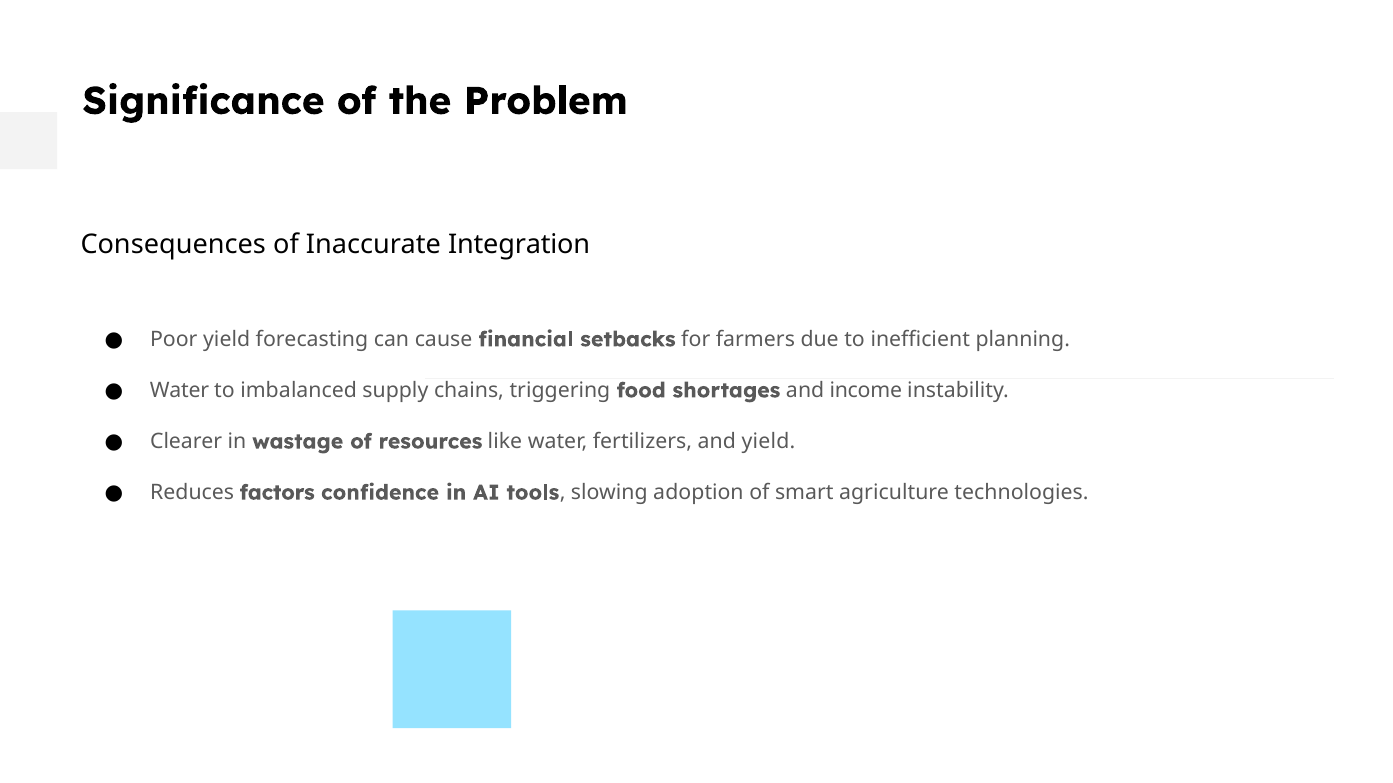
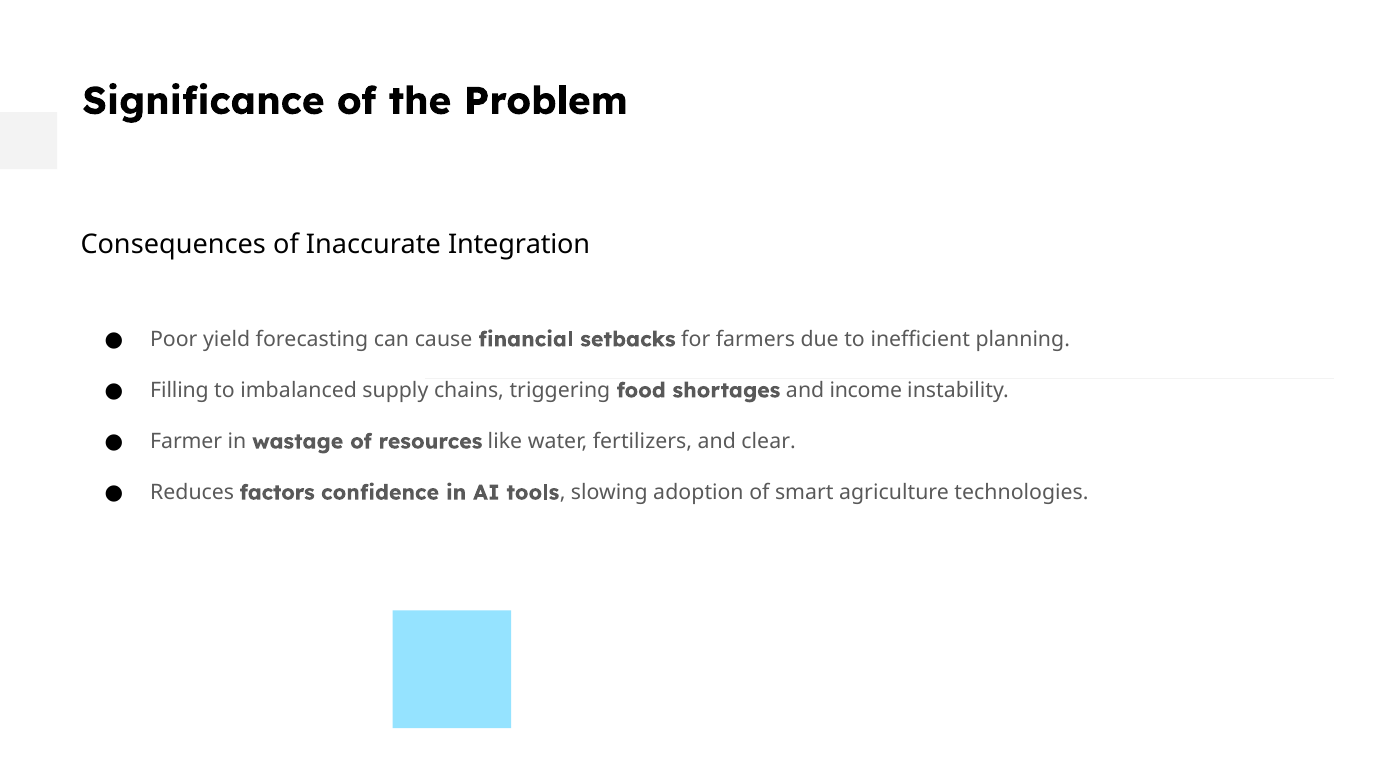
Water at (180, 391): Water -> Filling
Clearer: Clearer -> Farmer
and yield: yield -> clear
